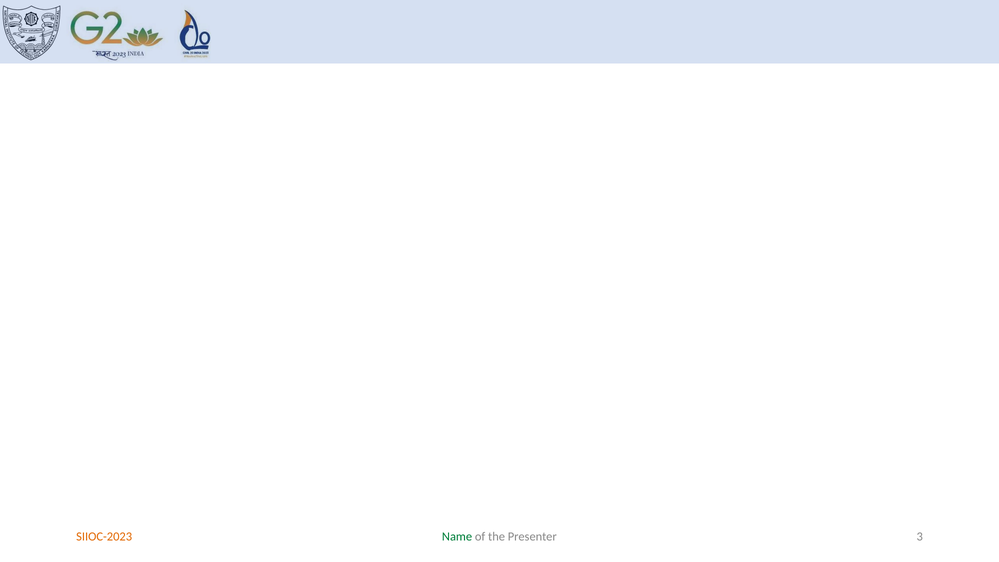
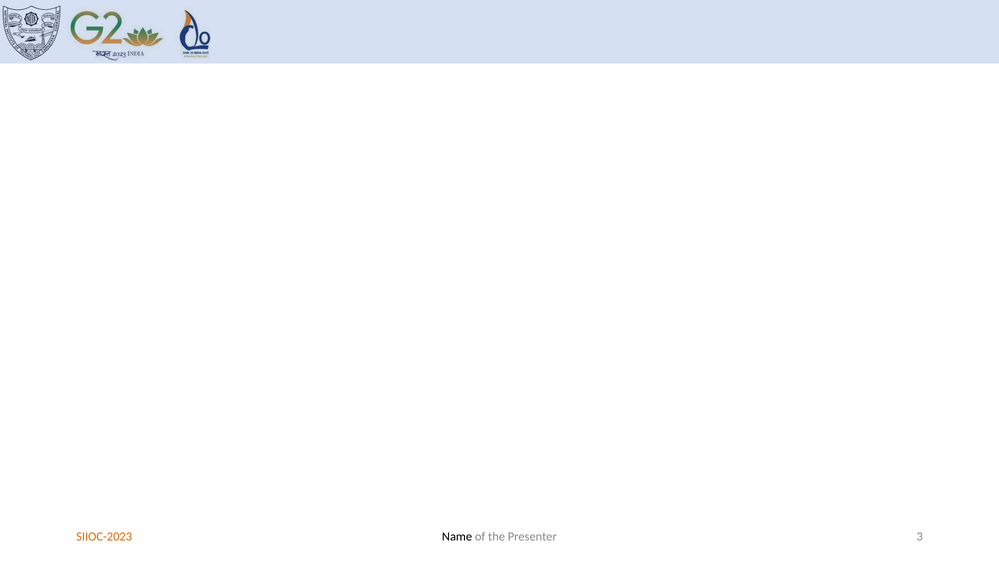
Name colour: green -> black
